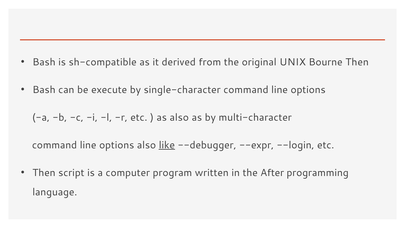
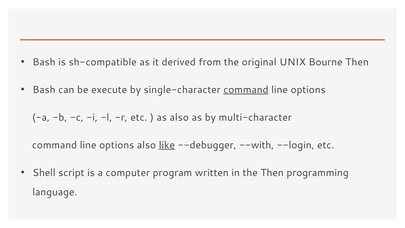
command at (246, 90) underline: none -> present
--expr: --expr -> --with
Then at (44, 173): Then -> Shell
the After: After -> Then
